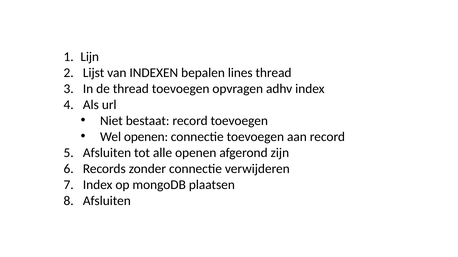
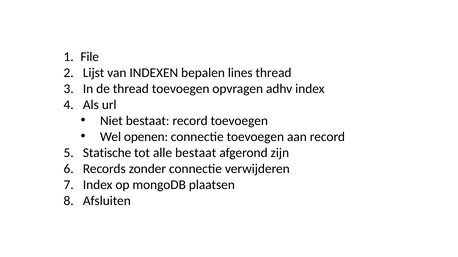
Lijn: Lijn -> File
Afsluiten at (107, 153): Afsluiten -> Statische
alle openen: openen -> bestaat
